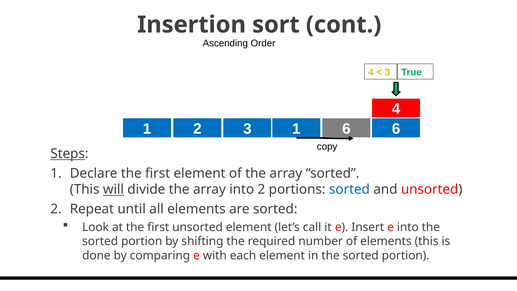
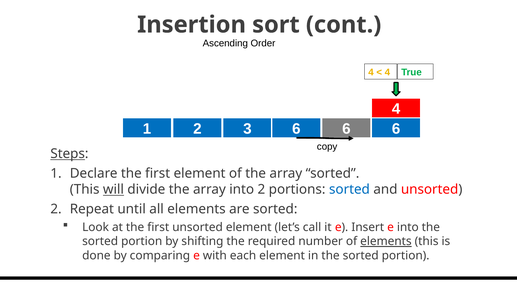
3 at (387, 72): 3 -> 4
2 1: 1 -> 6
elements at (386, 241) underline: none -> present
